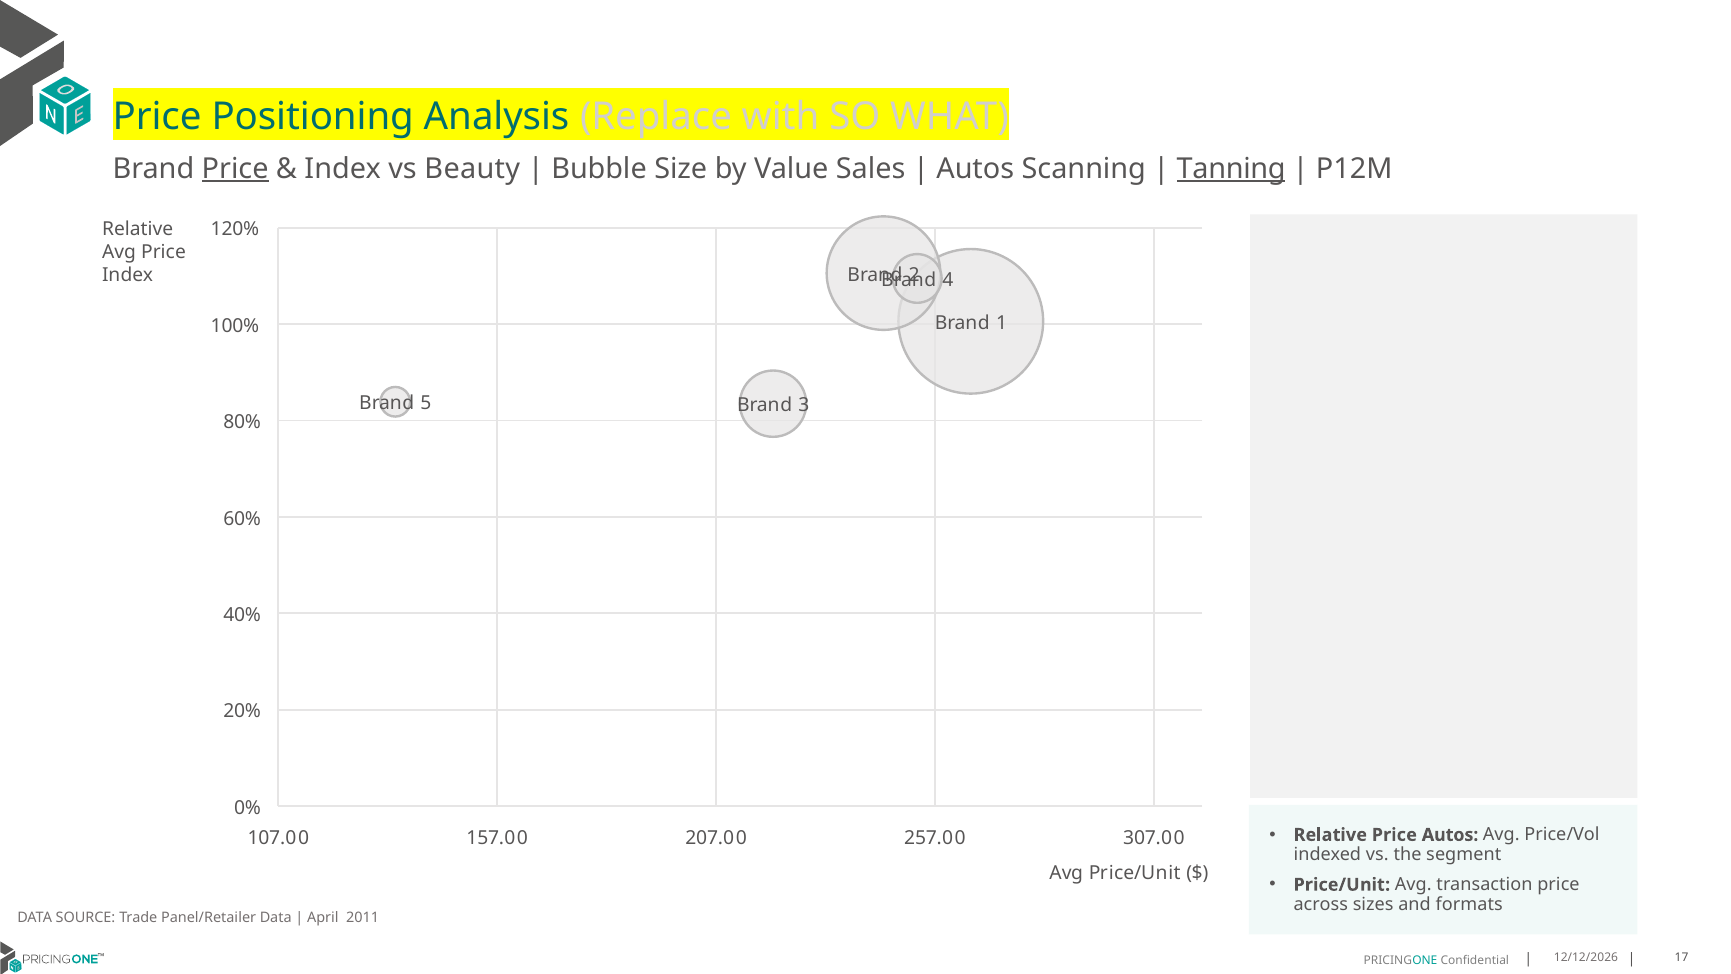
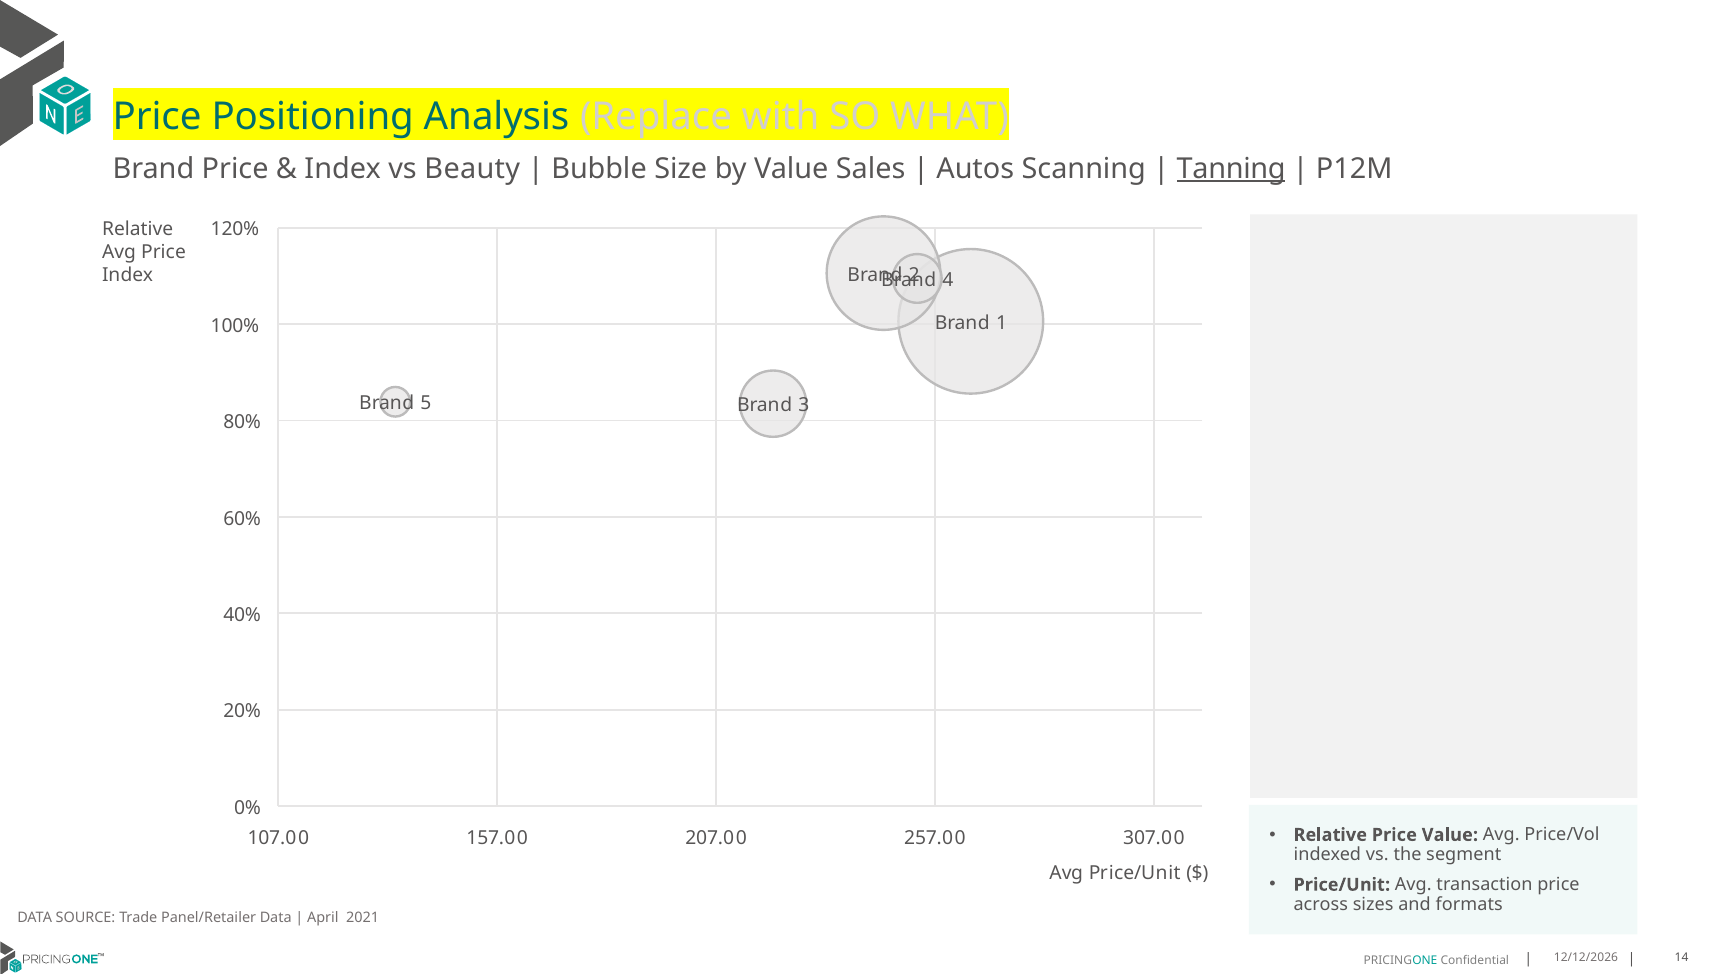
Price at (235, 169) underline: present -> none
Price Autos: Autos -> Value
2011: 2011 -> 2021
17: 17 -> 14
